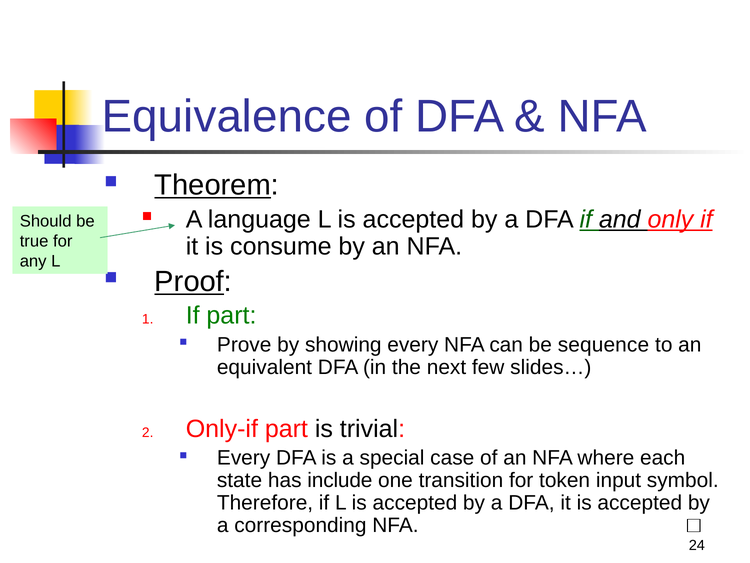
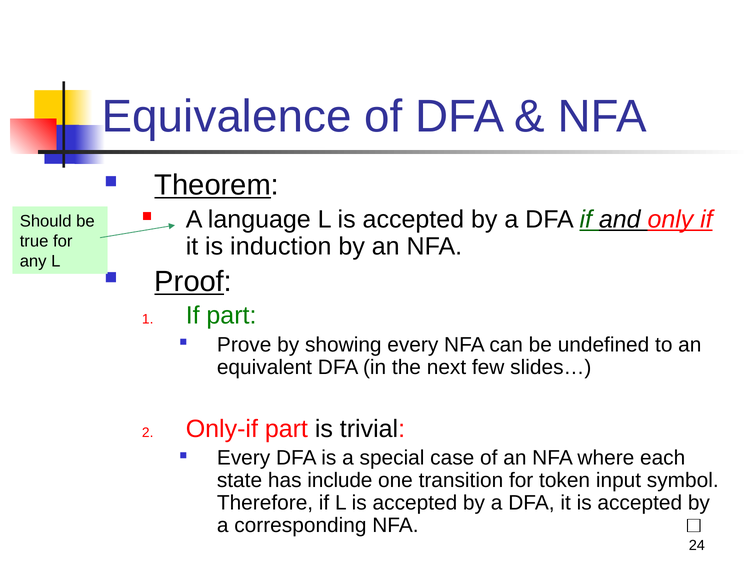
consume: consume -> induction
sequence: sequence -> undefined
